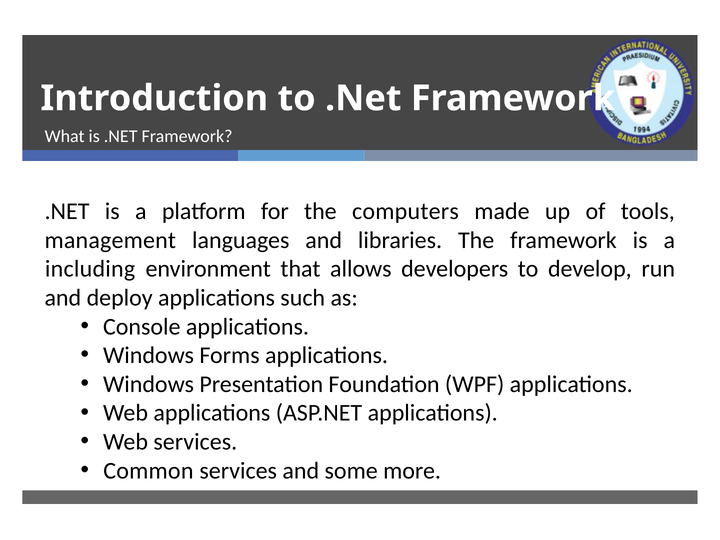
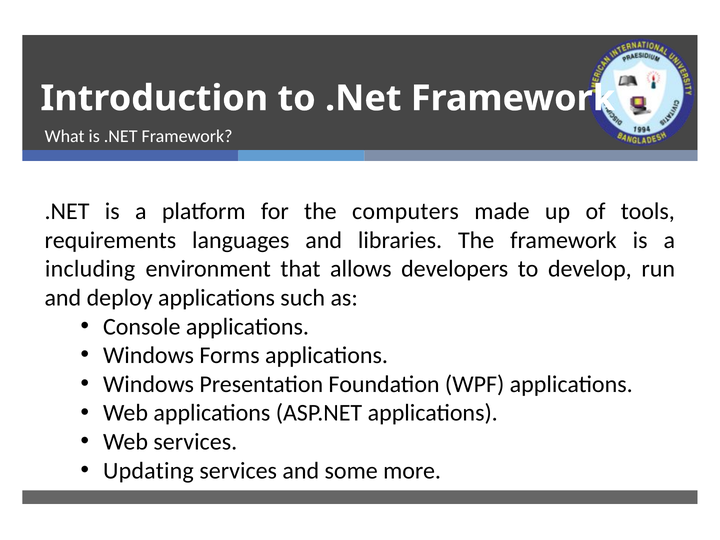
management: management -> requirements
Common: Common -> Updating
